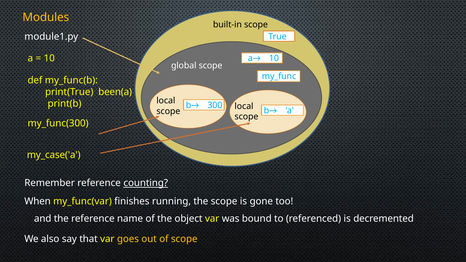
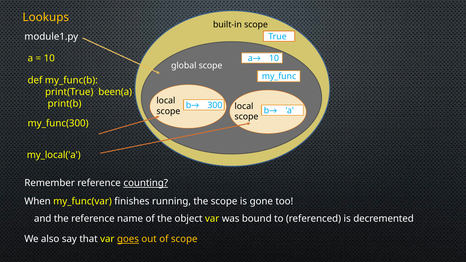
Modules: Modules -> Lookups
my_case('a: my_case('a -> my_local('a
goes underline: none -> present
